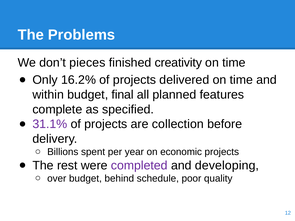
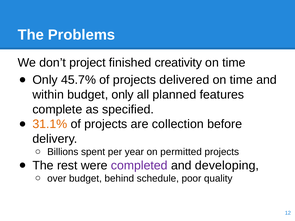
pieces: pieces -> project
16.2%: 16.2% -> 45.7%
budget final: final -> only
31.1% colour: purple -> orange
economic: economic -> permitted
